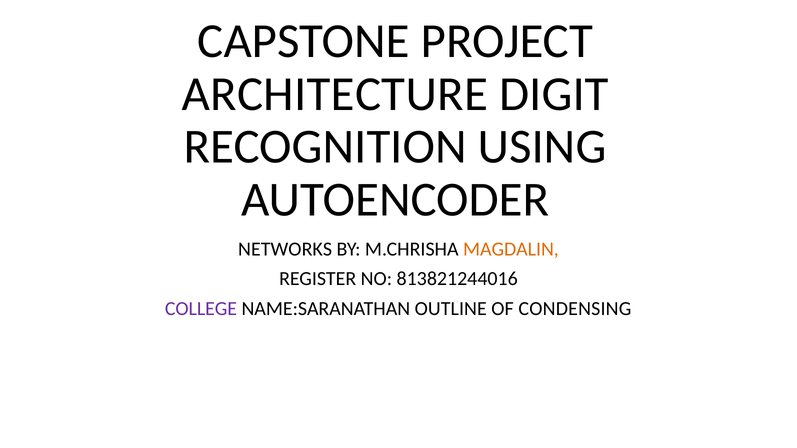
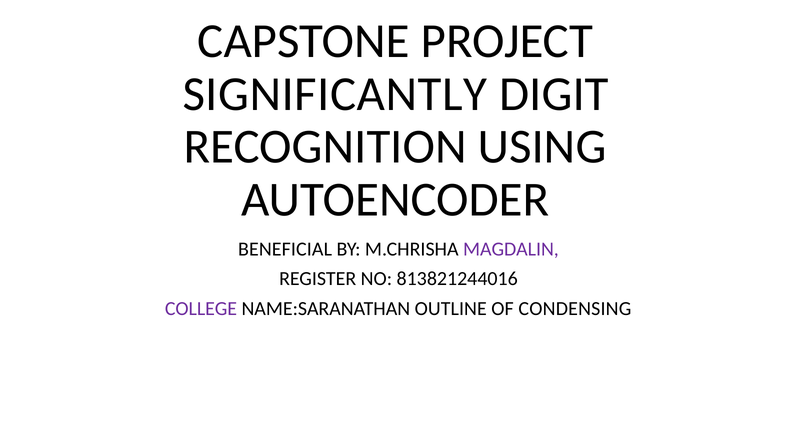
ARCHITECTURE: ARCHITECTURE -> SIGNIFICANTLY
NETWORKS: NETWORKS -> BENEFICIAL
MAGDALIN colour: orange -> purple
